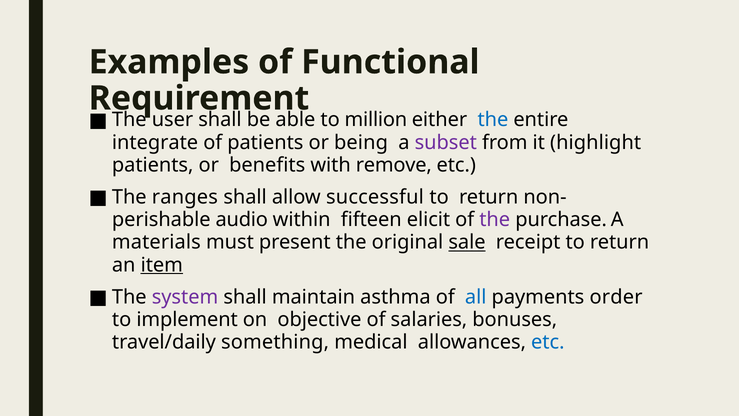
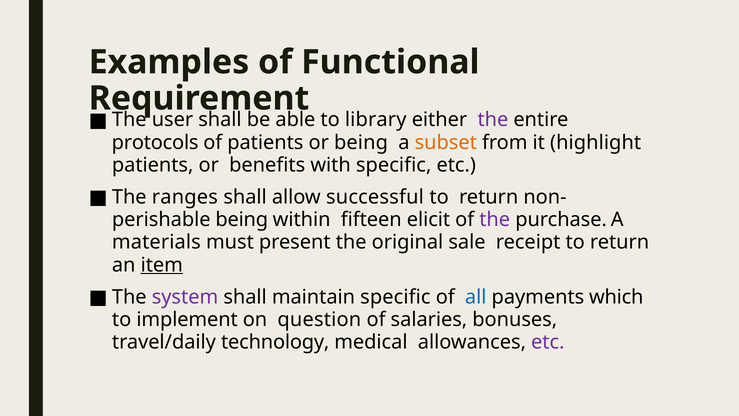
million: million -> library
the at (493, 120) colour: blue -> purple
integrate: integrate -> protocols
subset colour: purple -> orange
with remove: remove -> specific
audio at (242, 220): audio -> being
sale underline: present -> none
maintain asthma: asthma -> specific
order: order -> which
objective: objective -> question
something: something -> technology
etc at (548, 342) colour: blue -> purple
